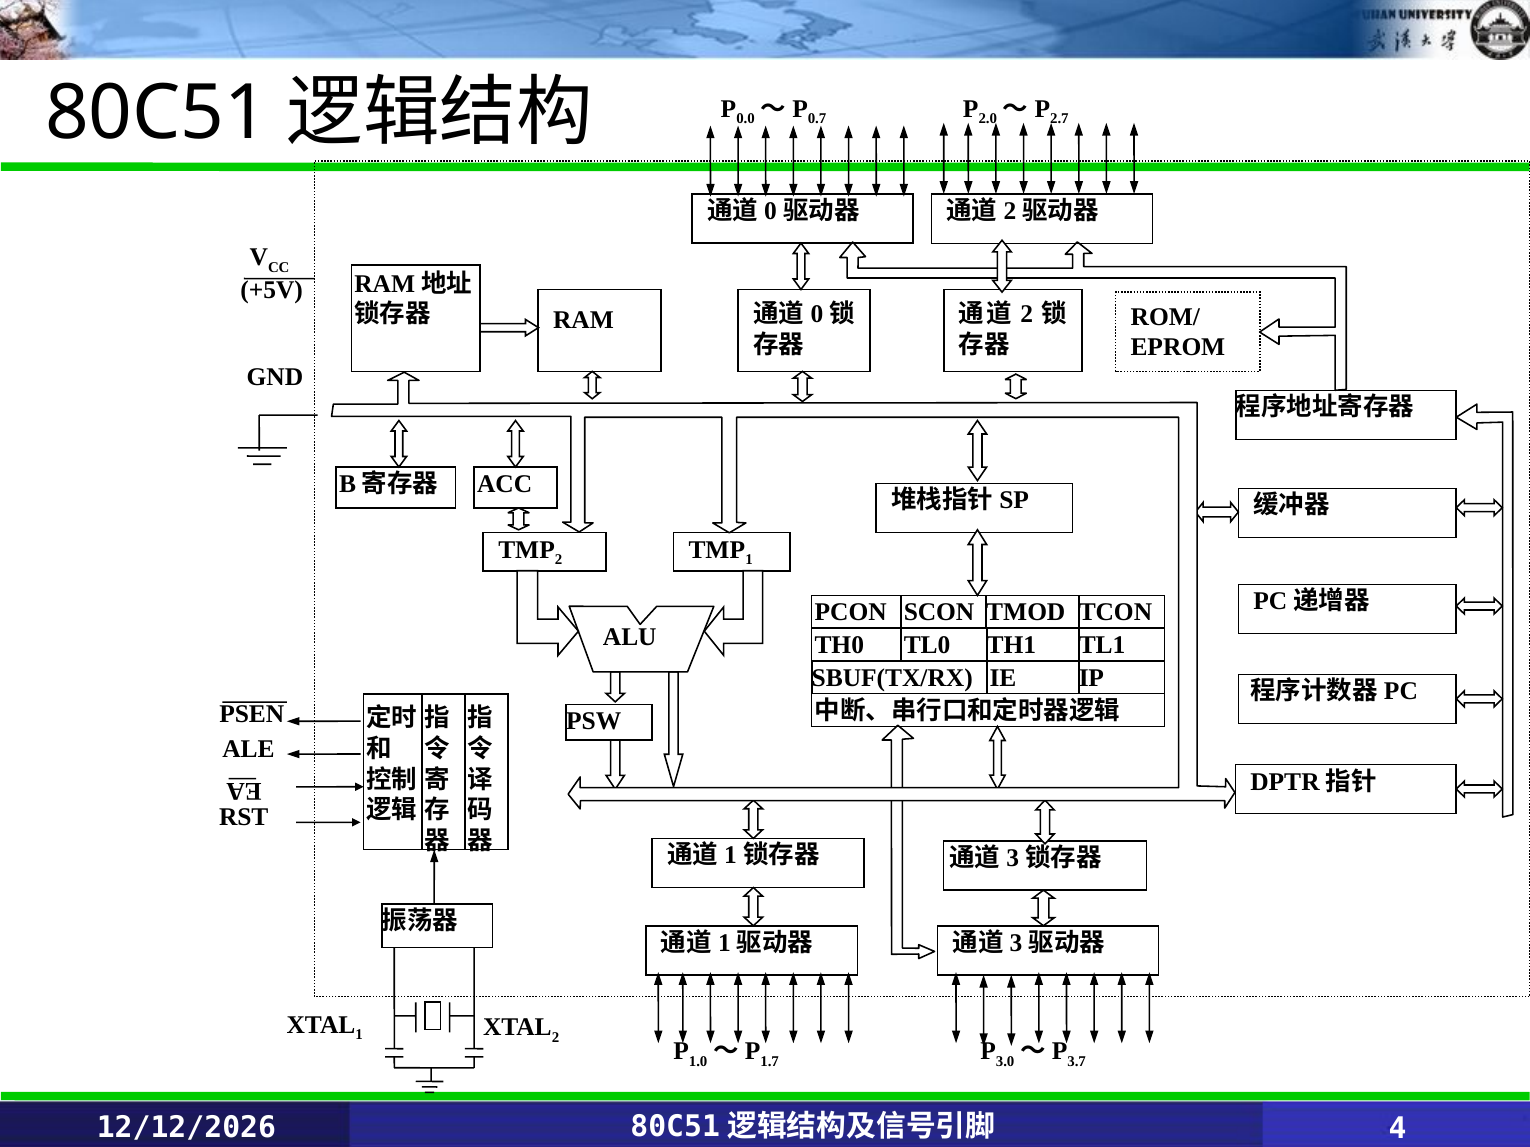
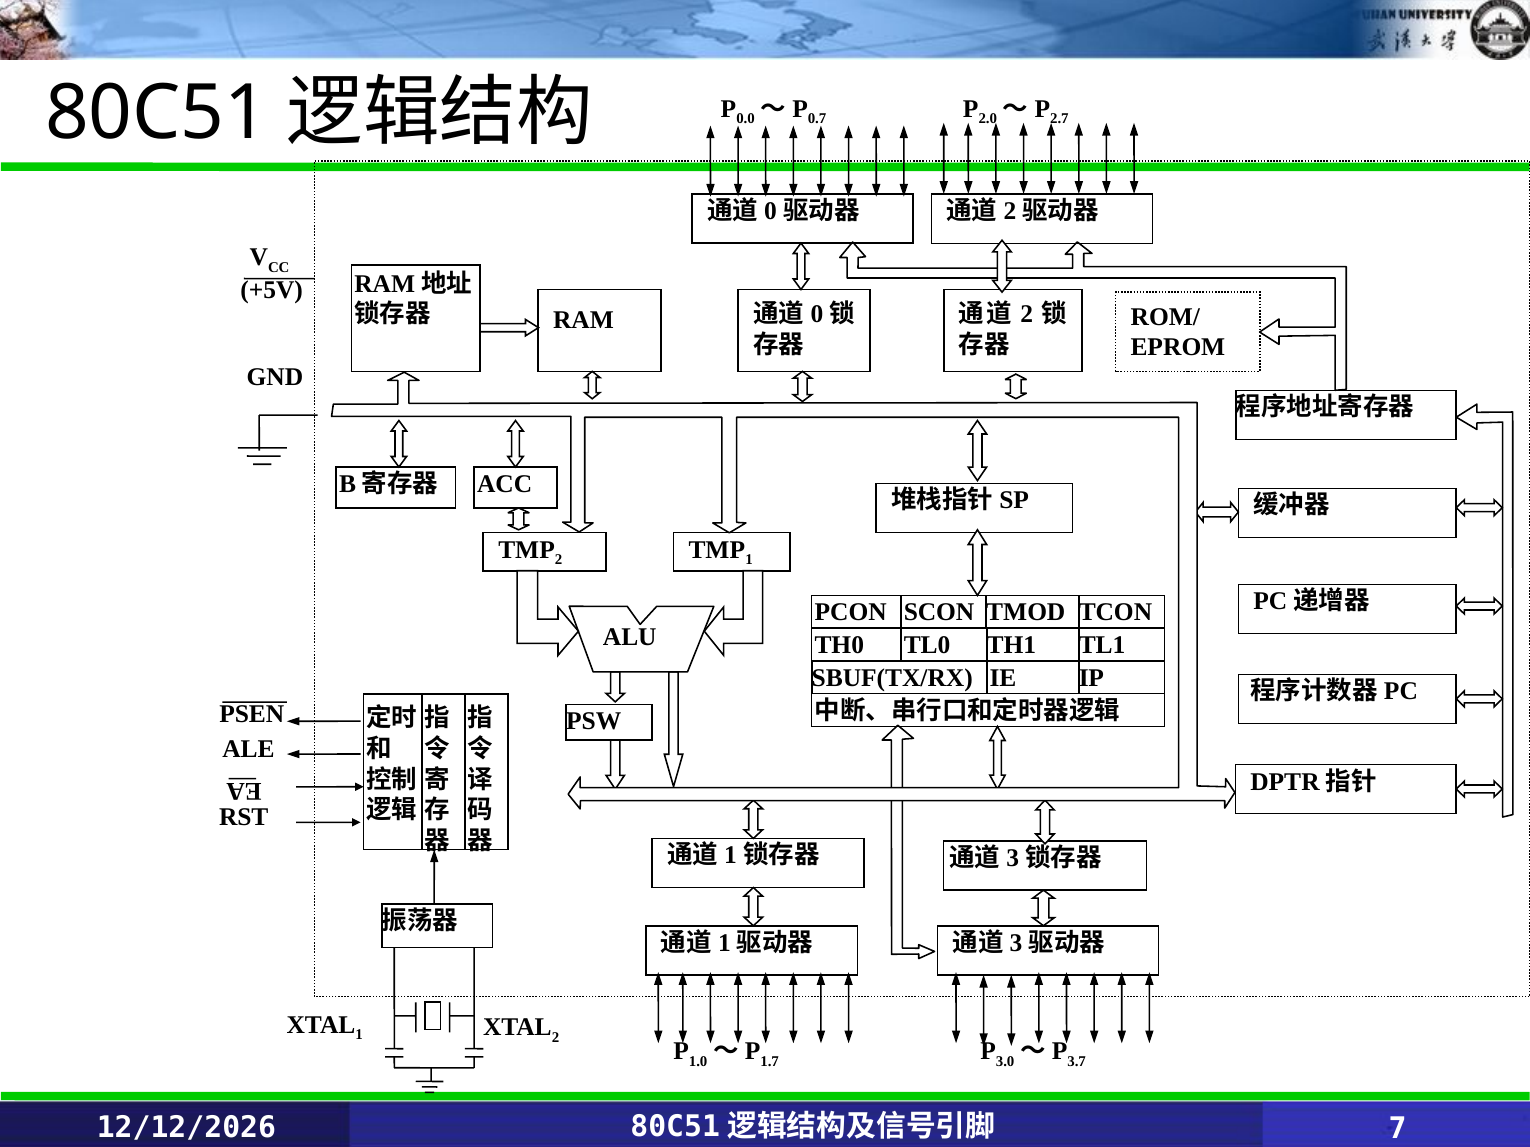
4: 4 -> 7
